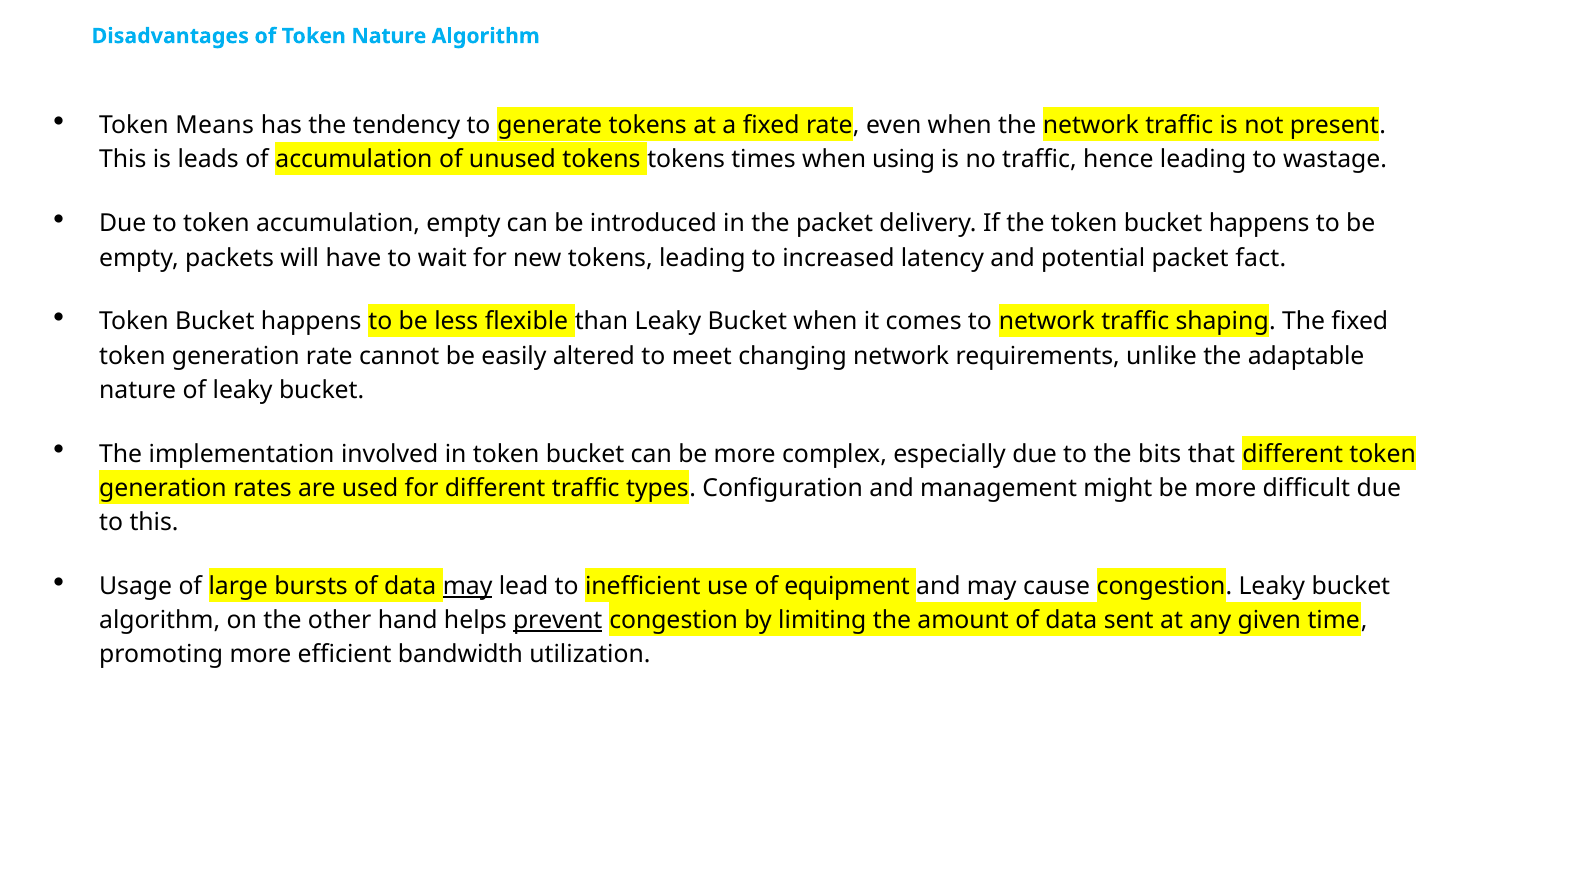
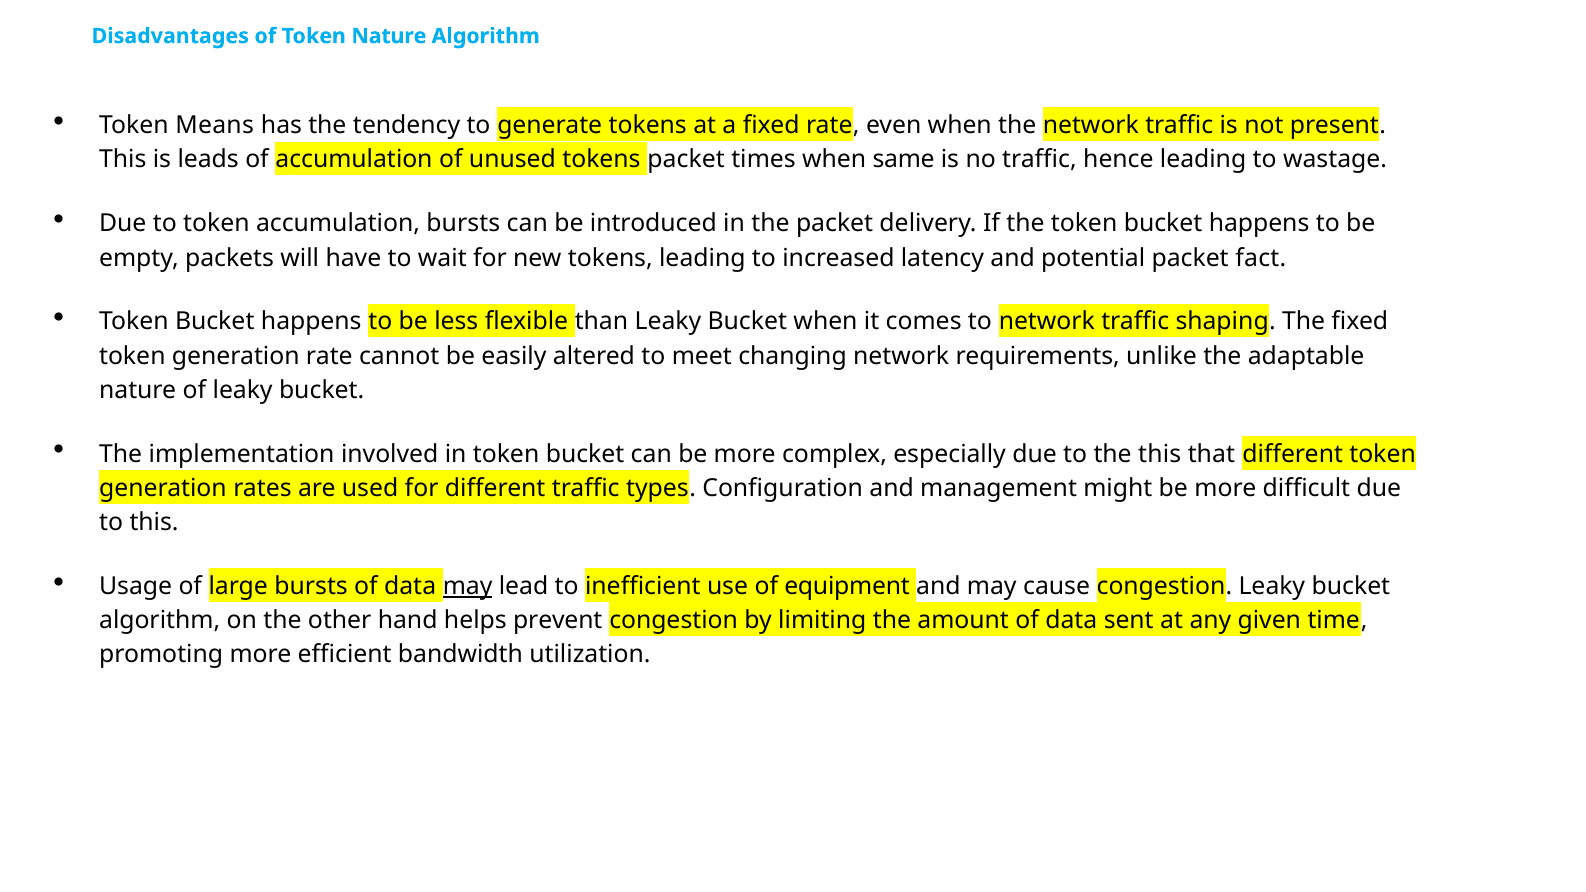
tokens tokens: tokens -> packet
using: using -> same
accumulation empty: empty -> bursts
the bits: bits -> this
prevent underline: present -> none
